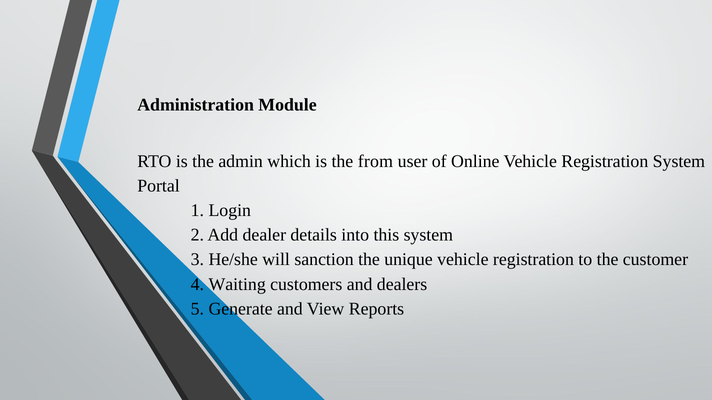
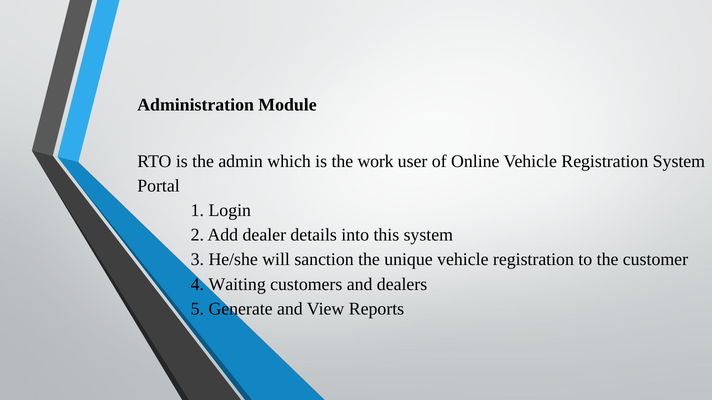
from: from -> work
